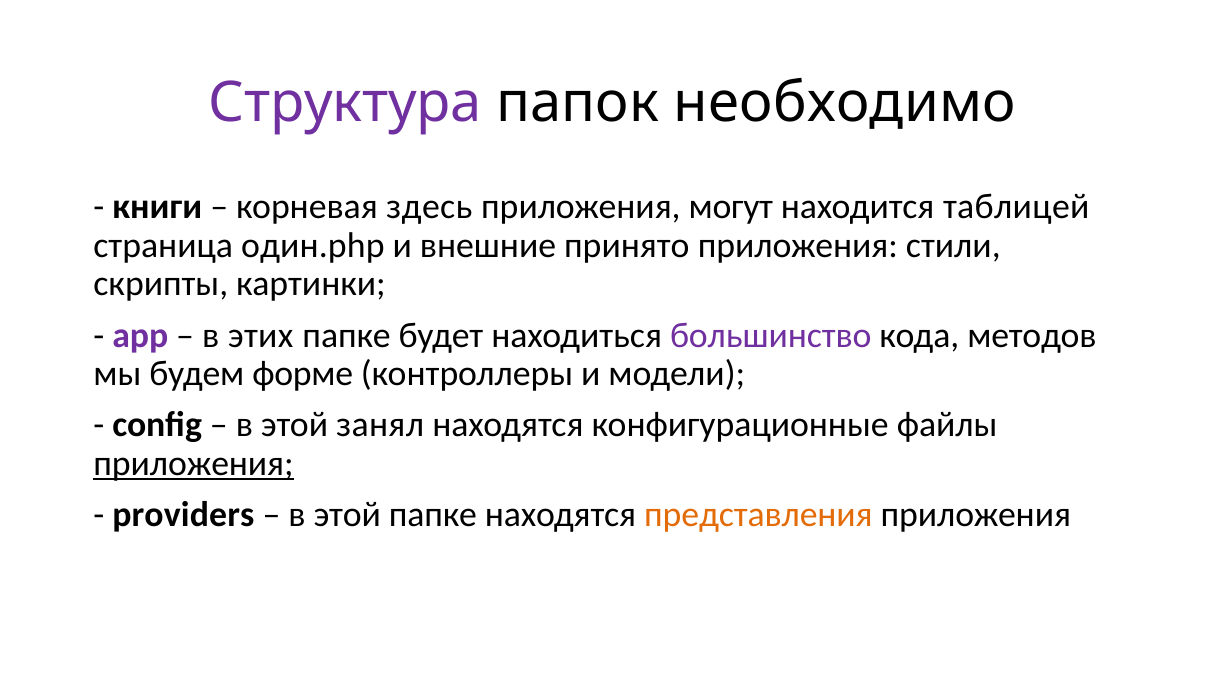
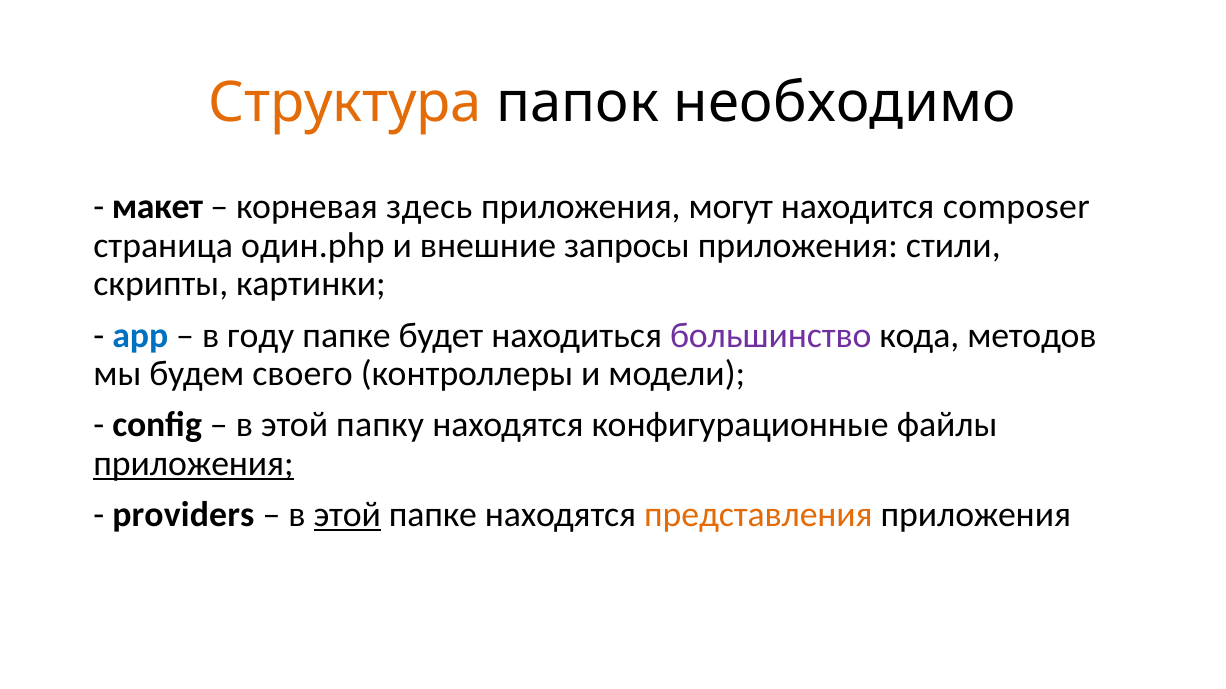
Структура colour: purple -> orange
книги: книги -> макет
таблицей: таблицей -> composer
принято: принято -> запросы
app colour: purple -> blue
этих: этих -> году
форме: форме -> своего
занял: занял -> папку
этой at (347, 515) underline: none -> present
